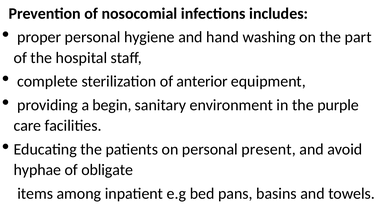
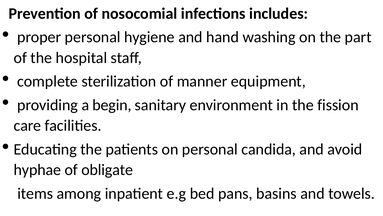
anterior: anterior -> manner
purple: purple -> fission
present: present -> candida
